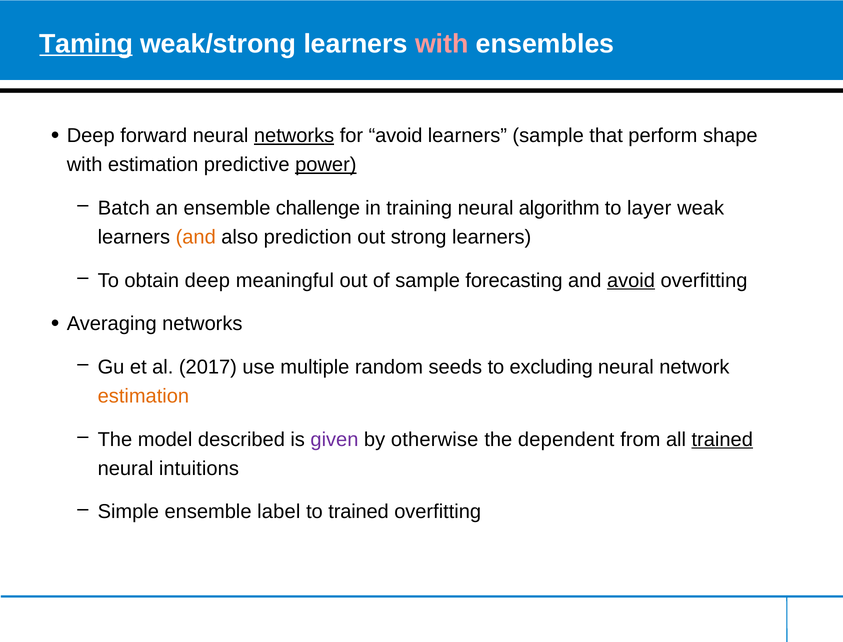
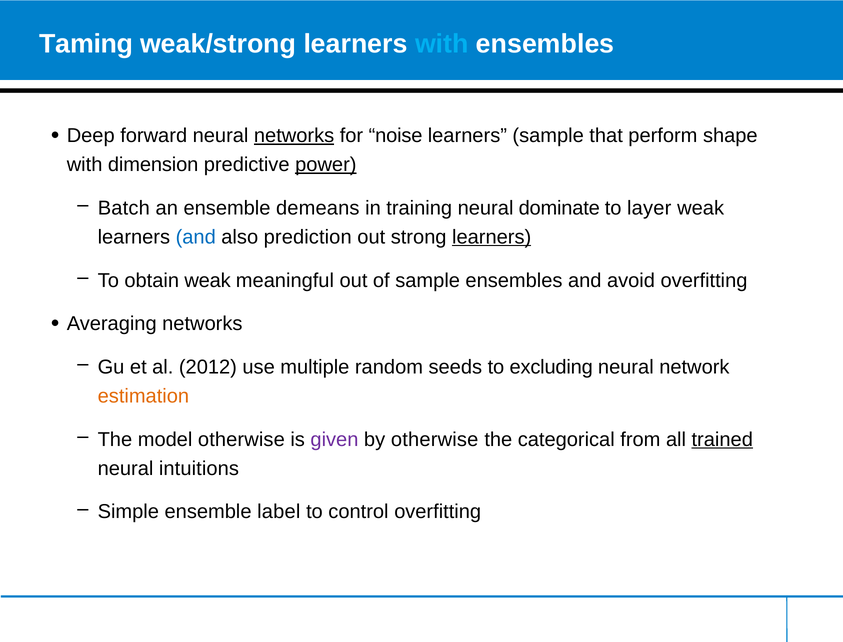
Taming underline: present -> none
with at (442, 44) colour: pink -> light blue
for avoid: avoid -> noise
with estimation: estimation -> dimension
challenge: challenge -> demeans
algorithm: algorithm -> dominate
and at (196, 237) colour: orange -> blue
learners at (492, 237) underline: none -> present
obtain deep: deep -> weak
sample forecasting: forecasting -> ensembles
avoid at (631, 281) underline: present -> none
2017: 2017 -> 2012
model described: described -> otherwise
dependent: dependent -> categorical
to trained: trained -> control
